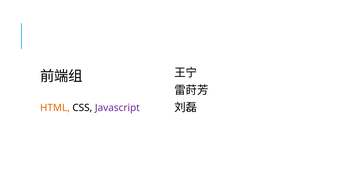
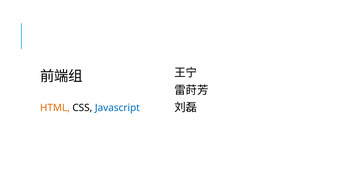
Javascript colour: purple -> blue
